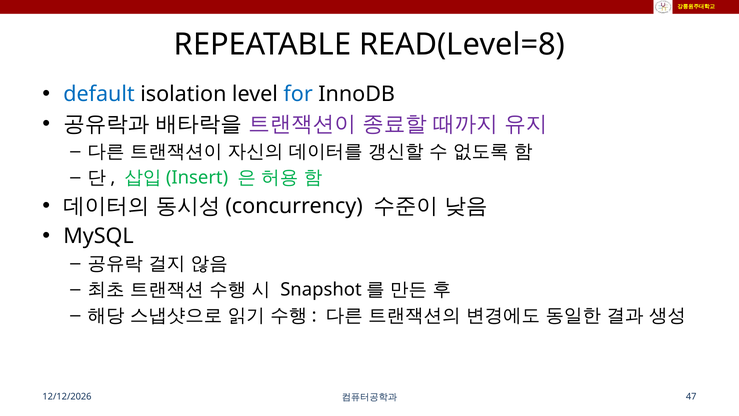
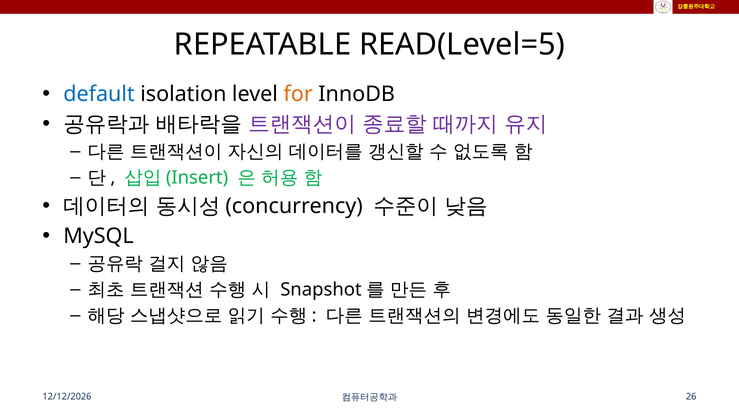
READ(Level=8: READ(Level=8 -> READ(Level=5
for colour: blue -> orange
47: 47 -> 26
